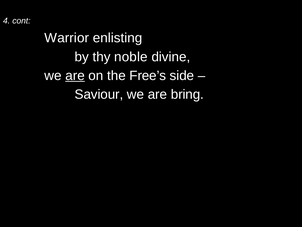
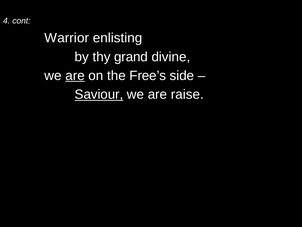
noble: noble -> grand
Saviour underline: none -> present
bring: bring -> raise
